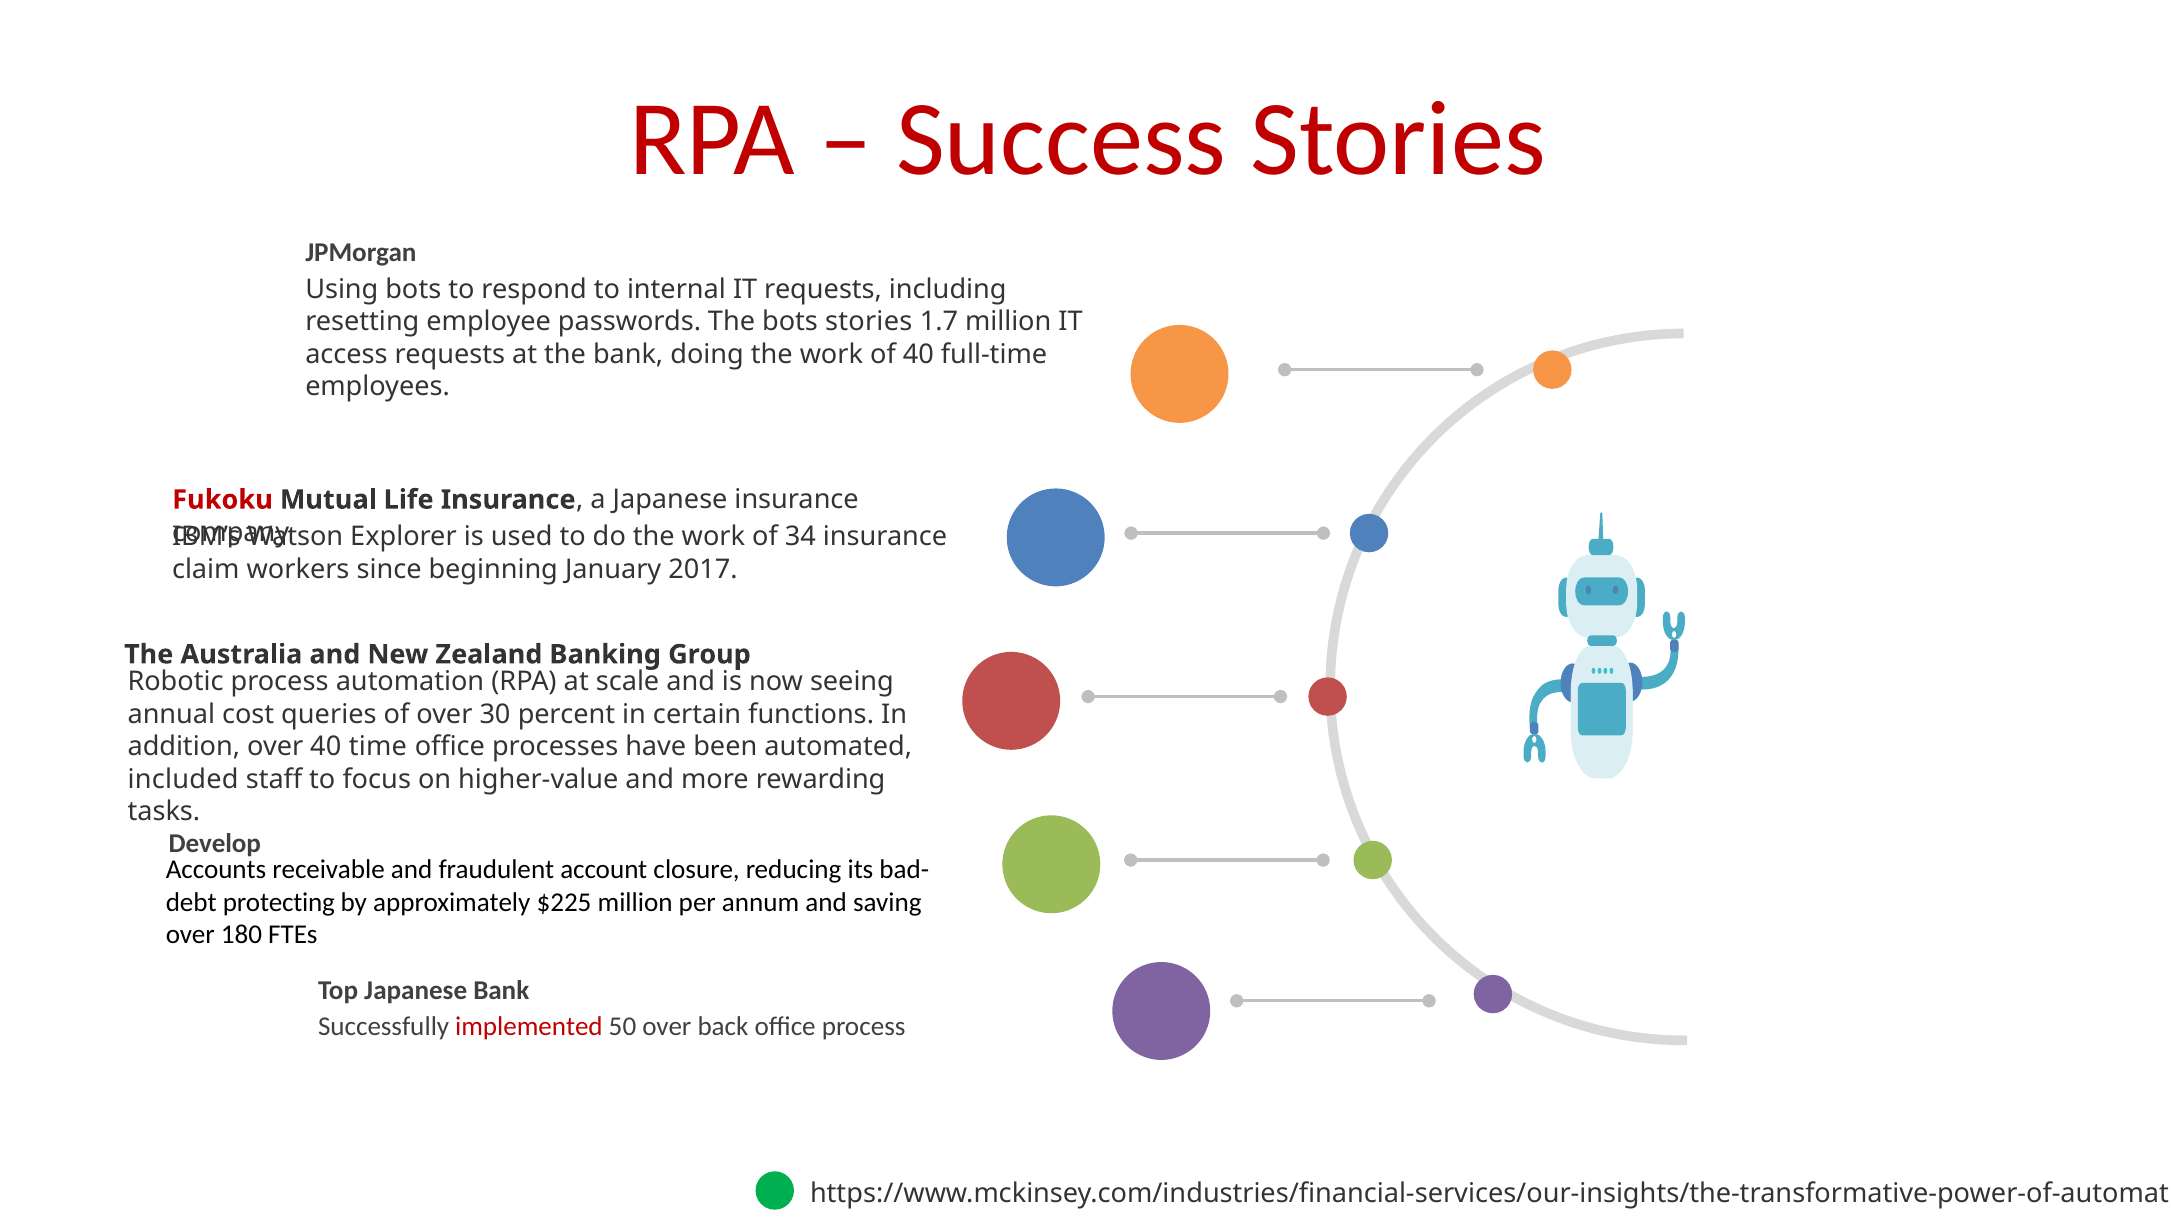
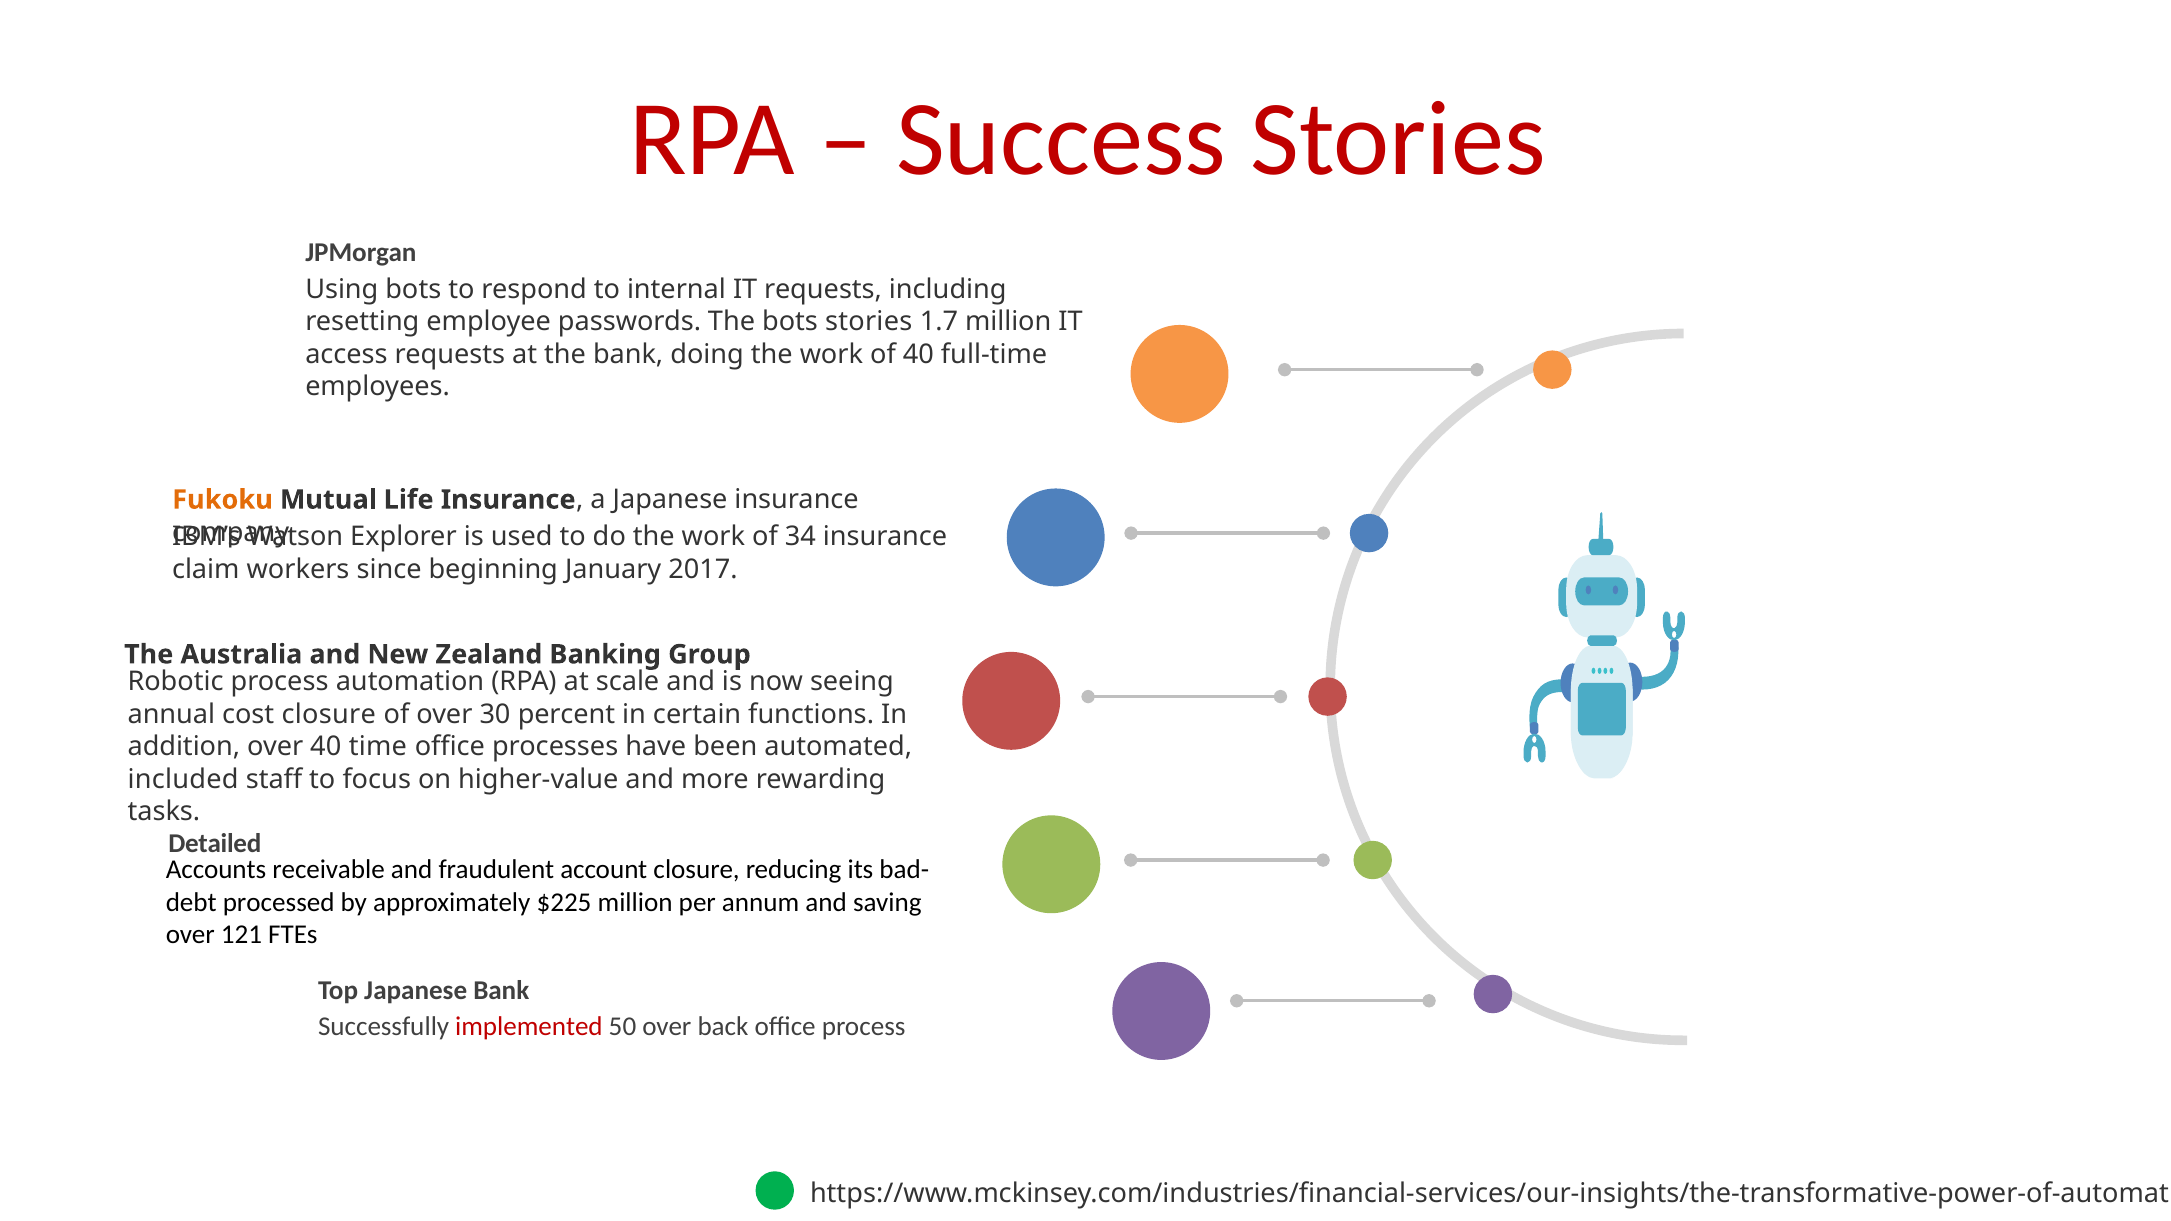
Fukoku colour: red -> orange
cost queries: queries -> closure
Develop: Develop -> Detailed
protecting: protecting -> processed
180: 180 -> 121
